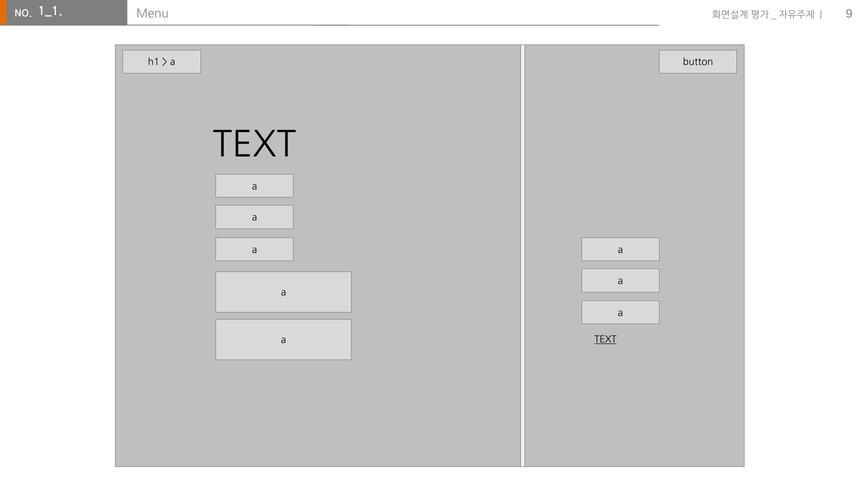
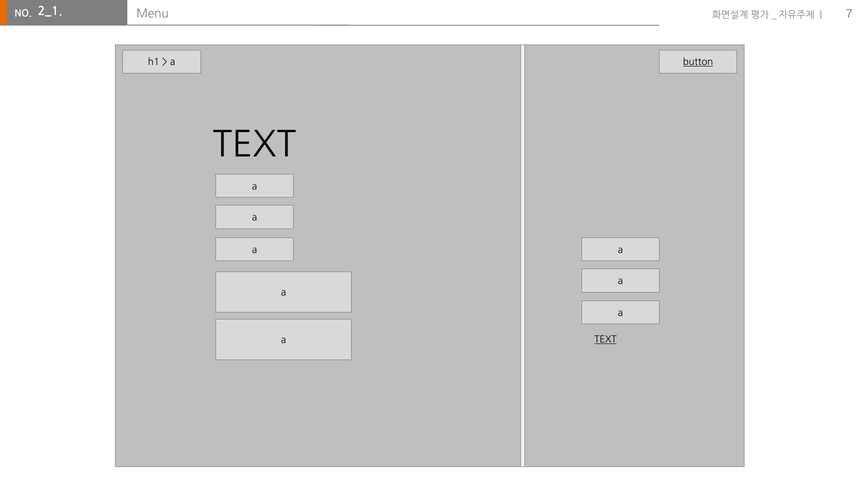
1_1: 1_1 -> 2_1
9: 9 -> 7
button underline: none -> present
